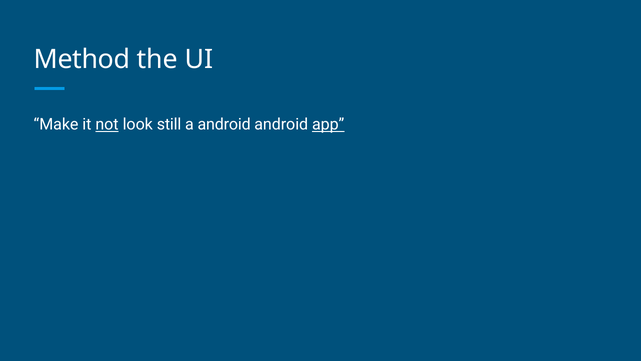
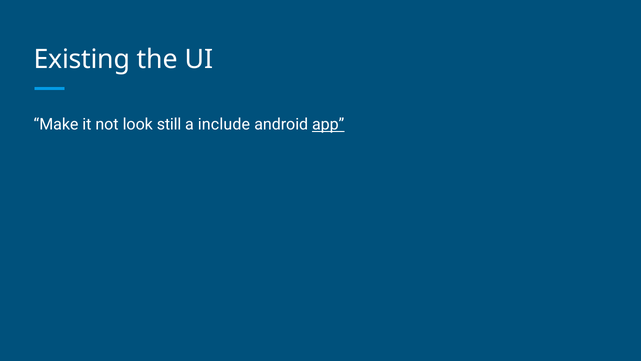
Method: Method -> Existing
not underline: present -> none
a android: android -> include
